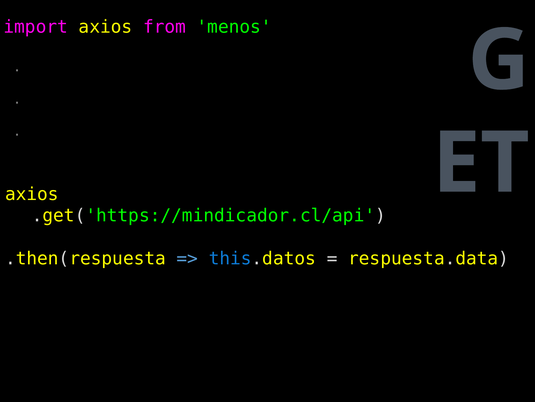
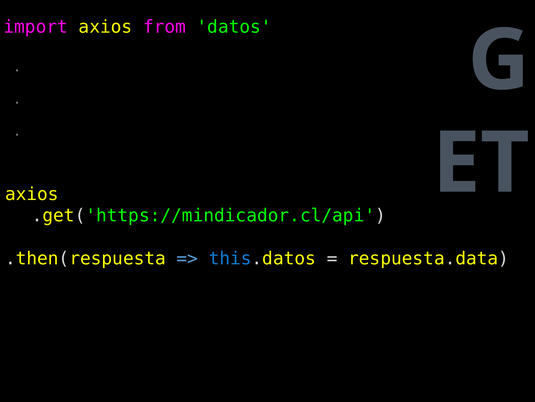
menos: menos -> datos
